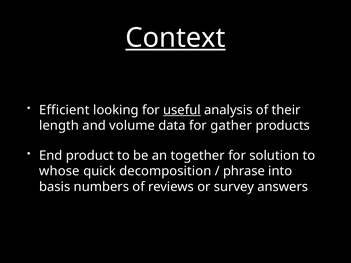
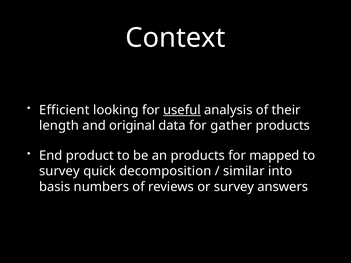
Context underline: present -> none
volume: volume -> original
an together: together -> products
solution: solution -> mapped
whose at (59, 171): whose -> survey
phrase: phrase -> similar
